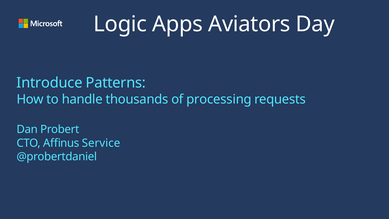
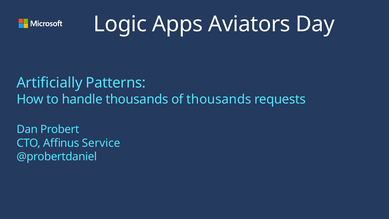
Introduce: Introduce -> Artificially
of processing: processing -> thousands
